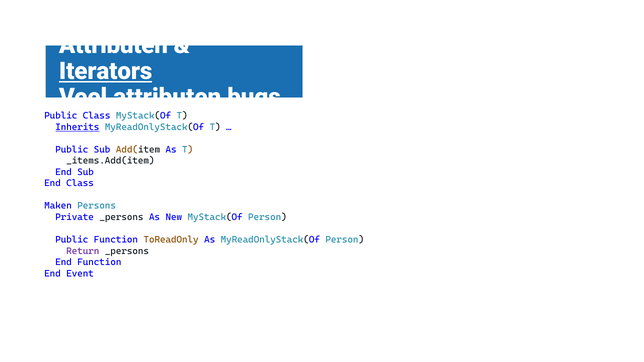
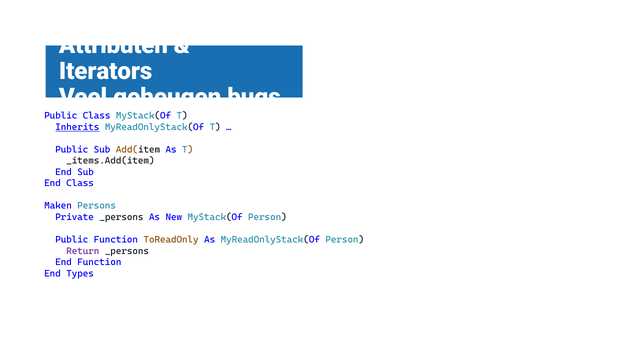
Iterators underline: present -> none
Veel attributen: attributen -> geheugen
Event: Event -> Types
